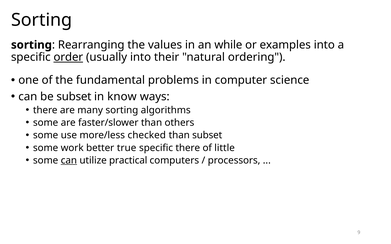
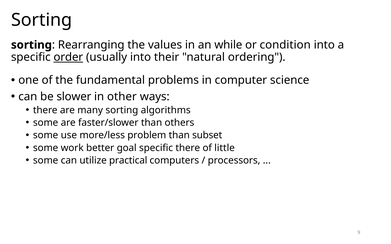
examples: examples -> condition
be subset: subset -> slower
know: know -> other
checked: checked -> problem
true: true -> goal
can at (69, 161) underline: present -> none
